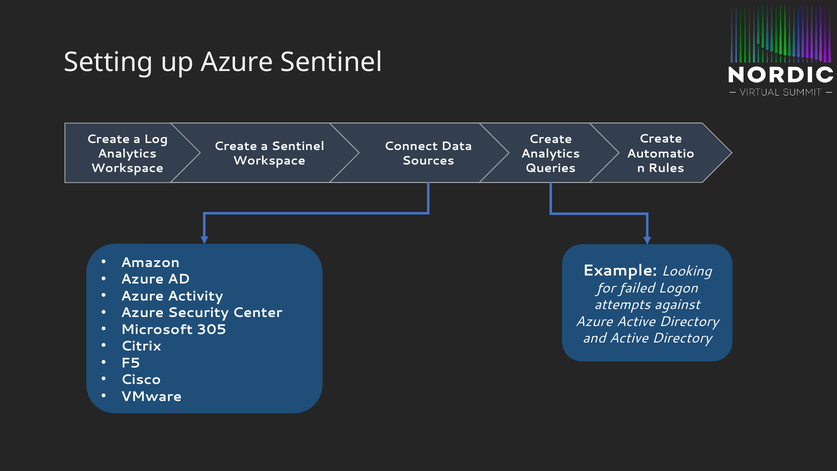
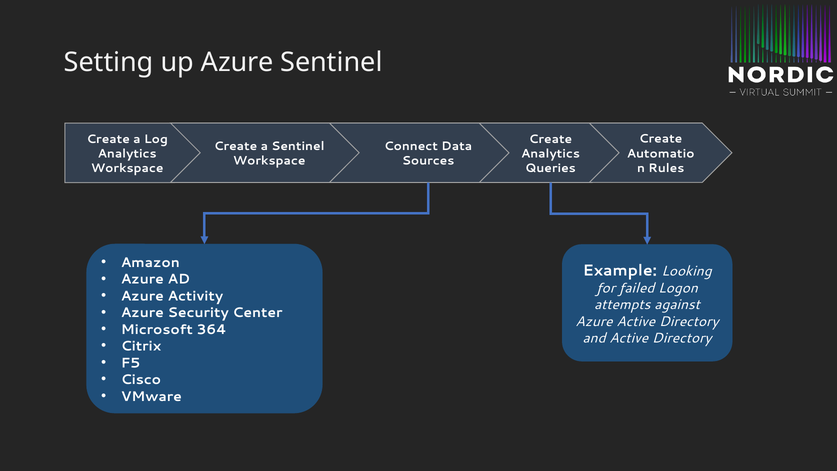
305: 305 -> 364
